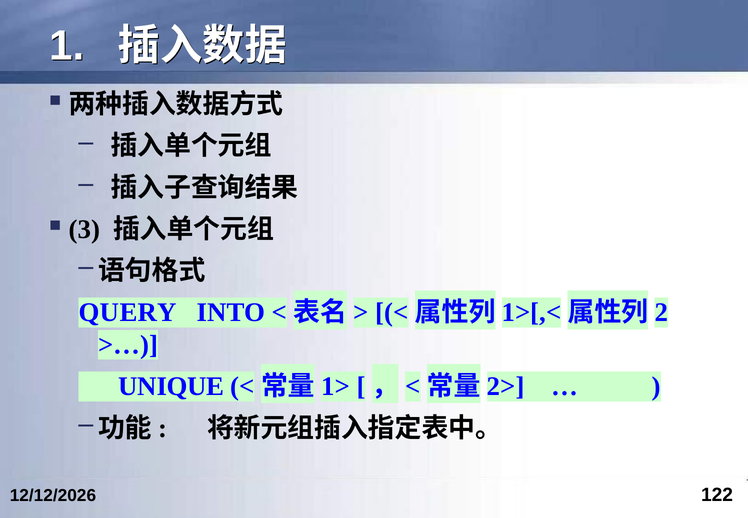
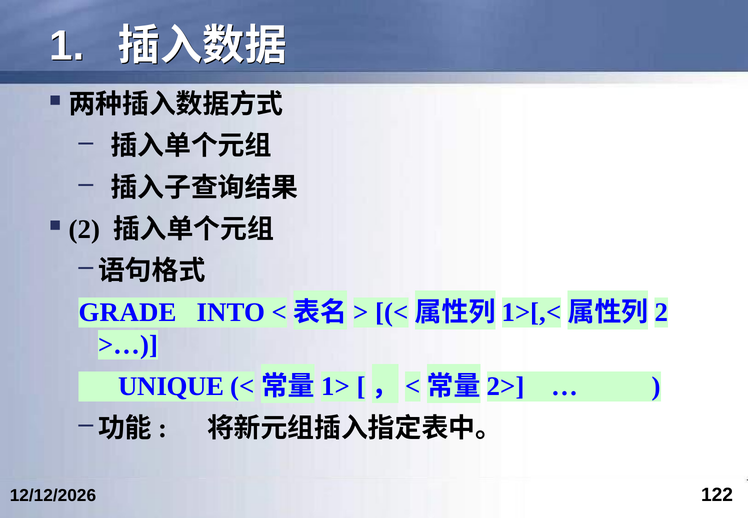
3 at (84, 229): 3 -> 2
QUERY: QUERY -> GRADE
